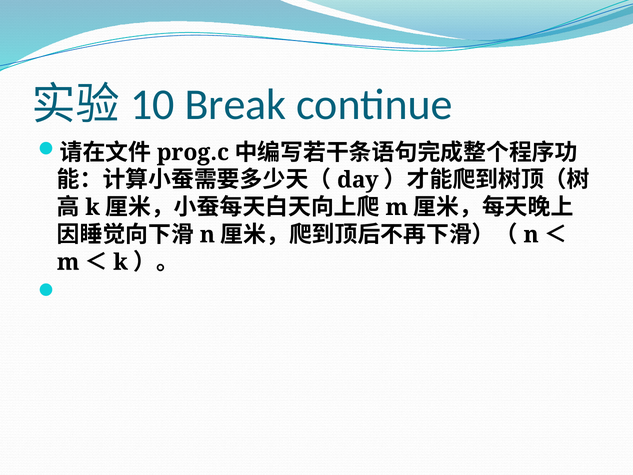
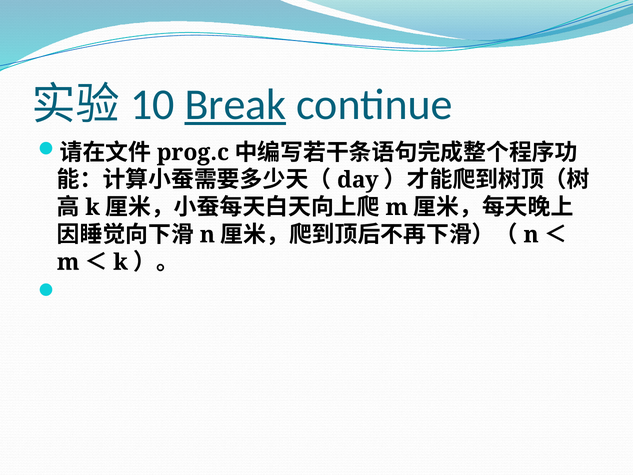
Break underline: none -> present
